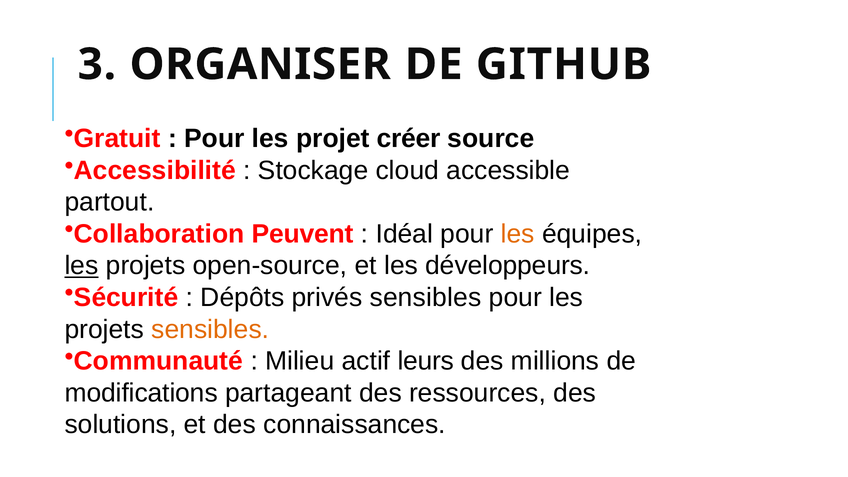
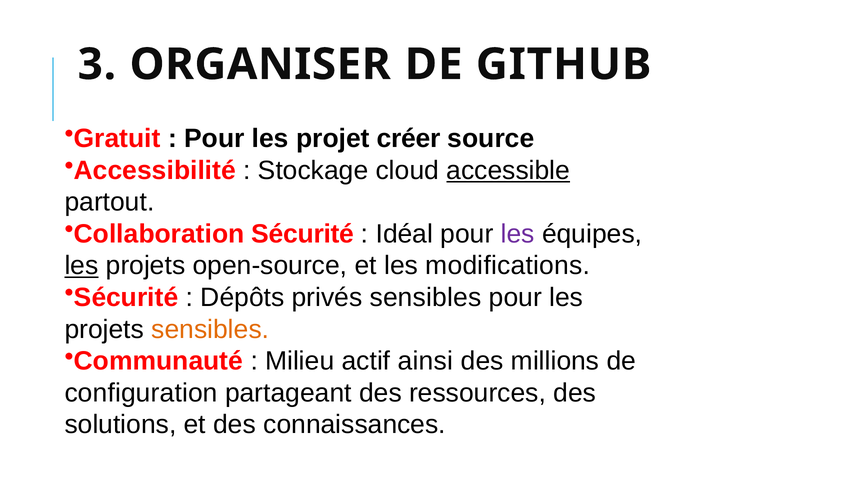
accessible underline: none -> present
Collaboration Peuvent: Peuvent -> Sécurité
les at (518, 234) colour: orange -> purple
développeurs: développeurs -> modifications
leurs: leurs -> ainsi
modifications: modifications -> configuration
